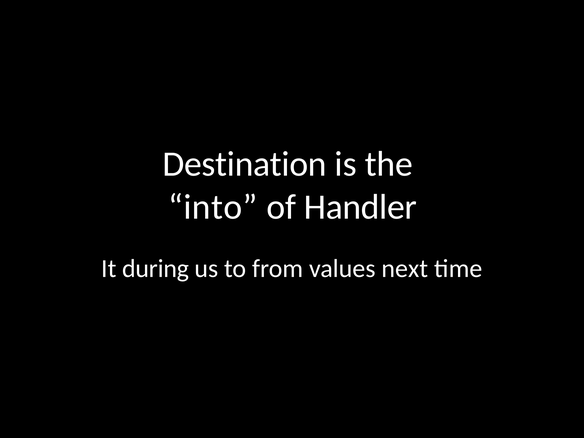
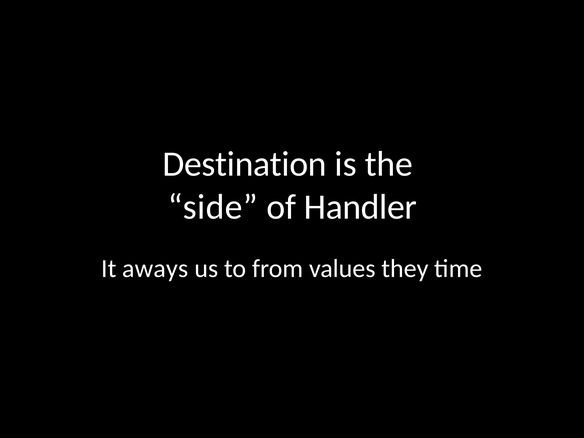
into: into -> side
during: during -> aways
next: next -> they
